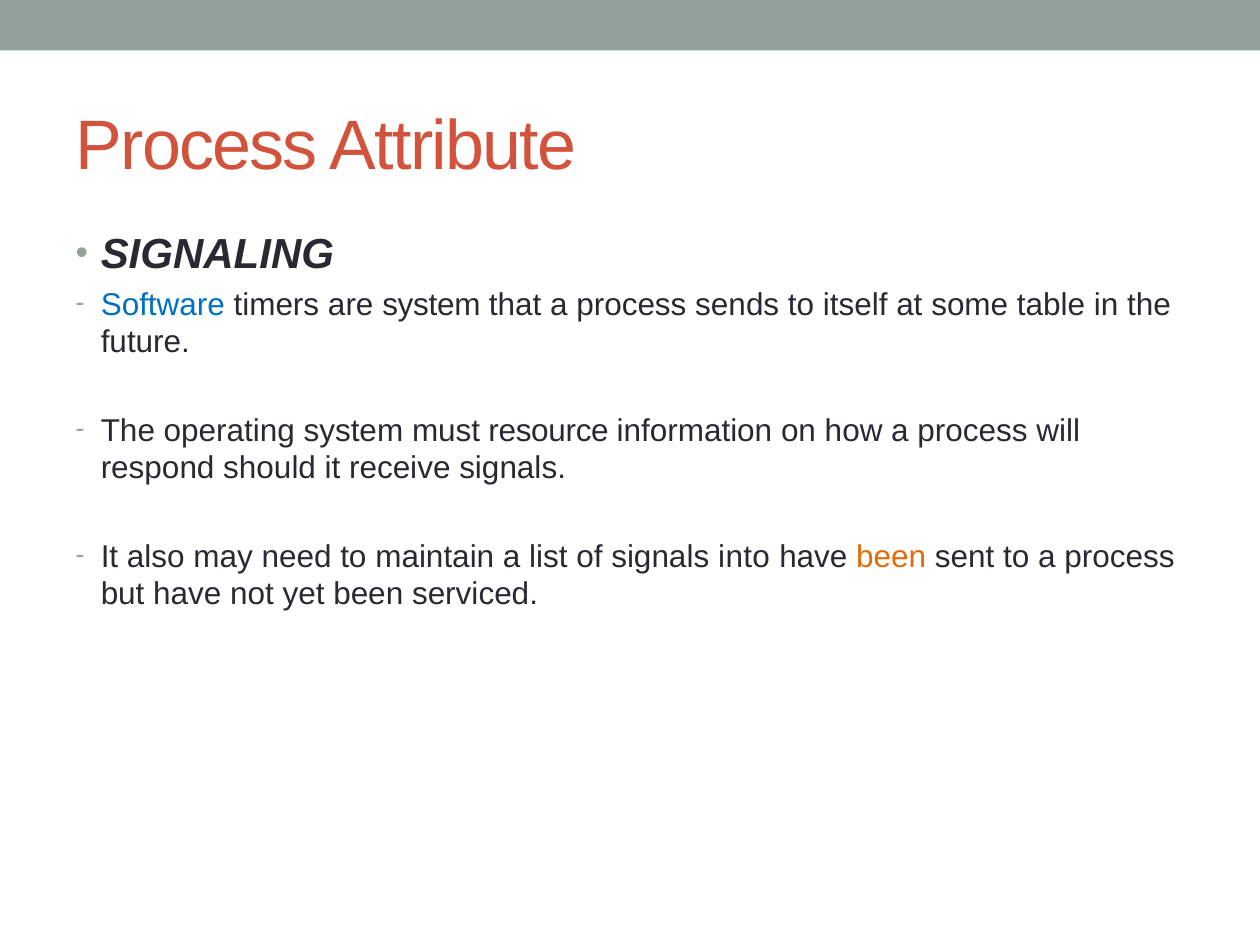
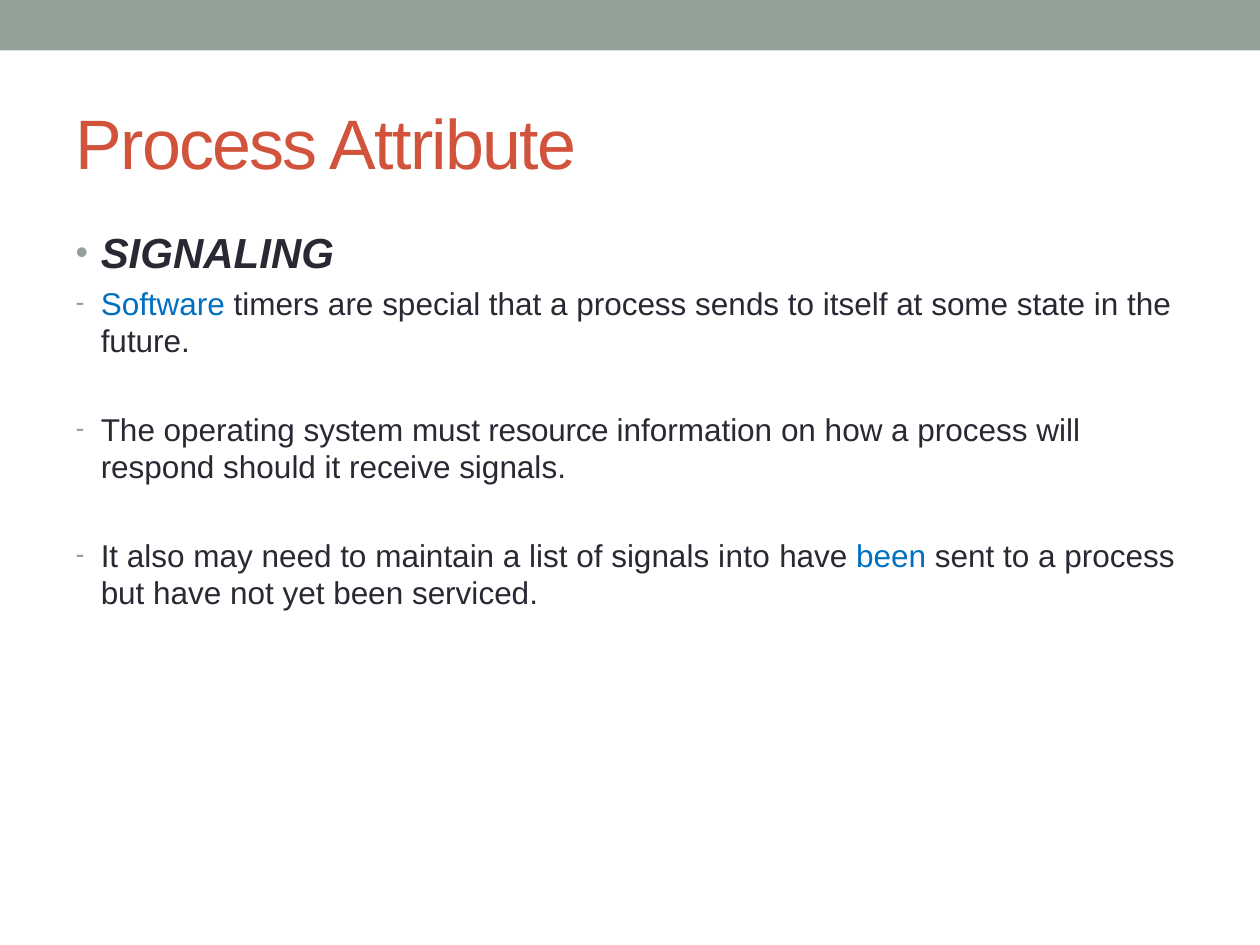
are system: system -> special
table: table -> state
been at (891, 557) colour: orange -> blue
